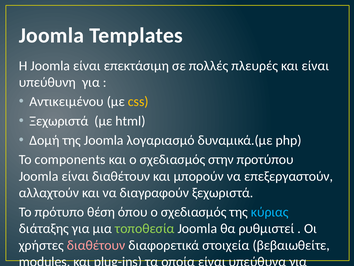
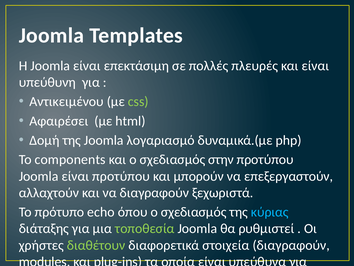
css colour: yellow -> light green
Ξεχωριστά at (59, 121): Ξεχωριστά -> Αφαιρέσει
είναι διαθέτουν: διαθέτουν -> προτύπου
θέση: θέση -> echo
διαθέτουν at (96, 245) colour: pink -> light green
στοιχεία βεβαιωθείτε: βεβαιωθείτε -> διαγραφούν
